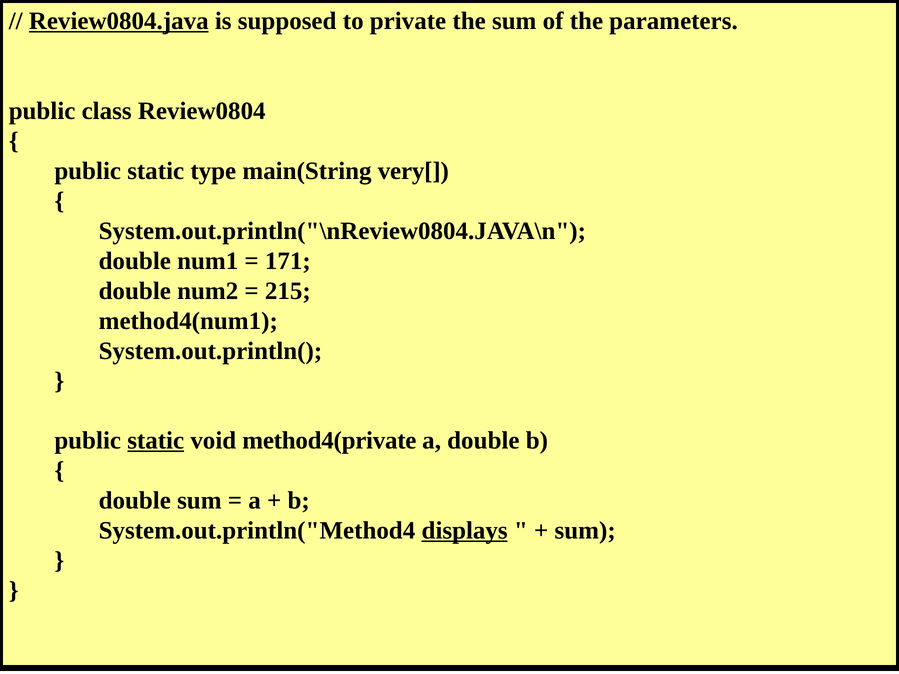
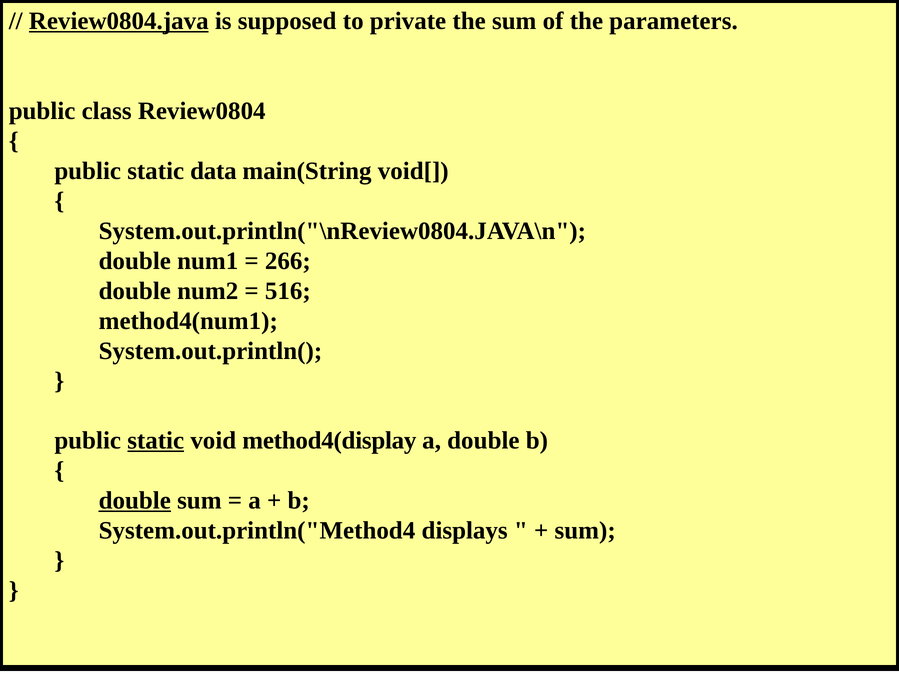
type: type -> data
very[: very[ -> void[
171: 171 -> 266
215: 215 -> 516
method4(private: method4(private -> method4(display
double at (135, 501) underline: none -> present
displays underline: present -> none
